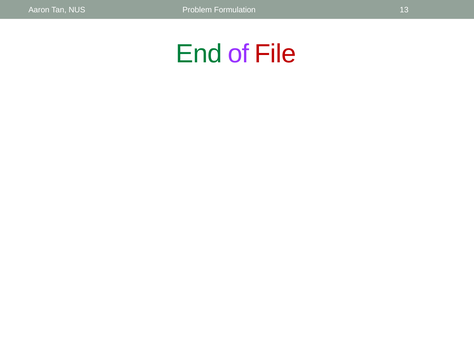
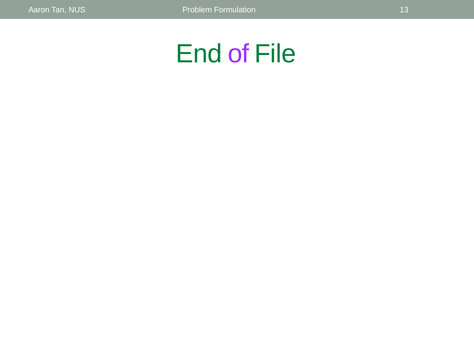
File colour: red -> green
